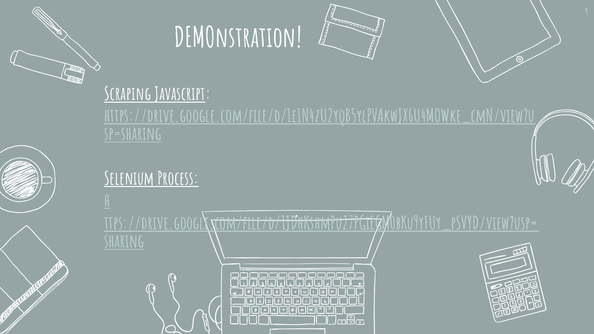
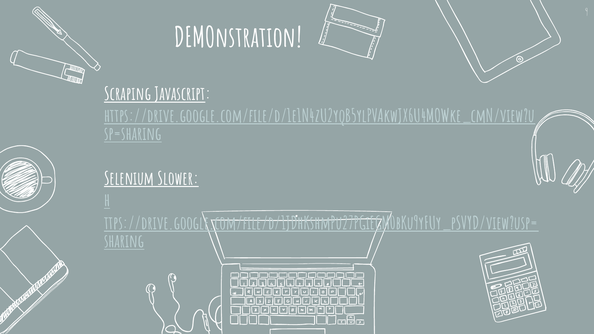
Process: Process -> Slower
